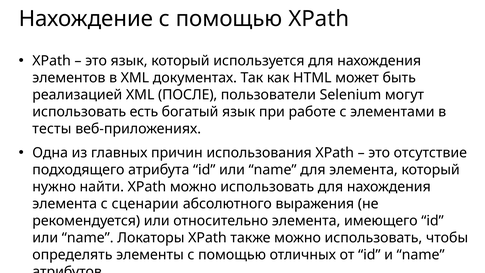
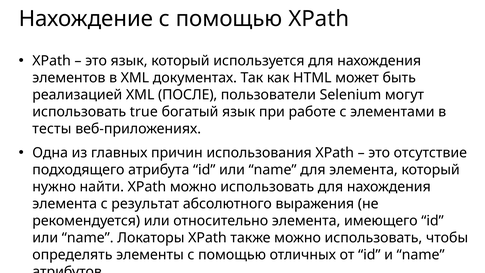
есть: есть -> true
сценарии: сценарии -> результат
